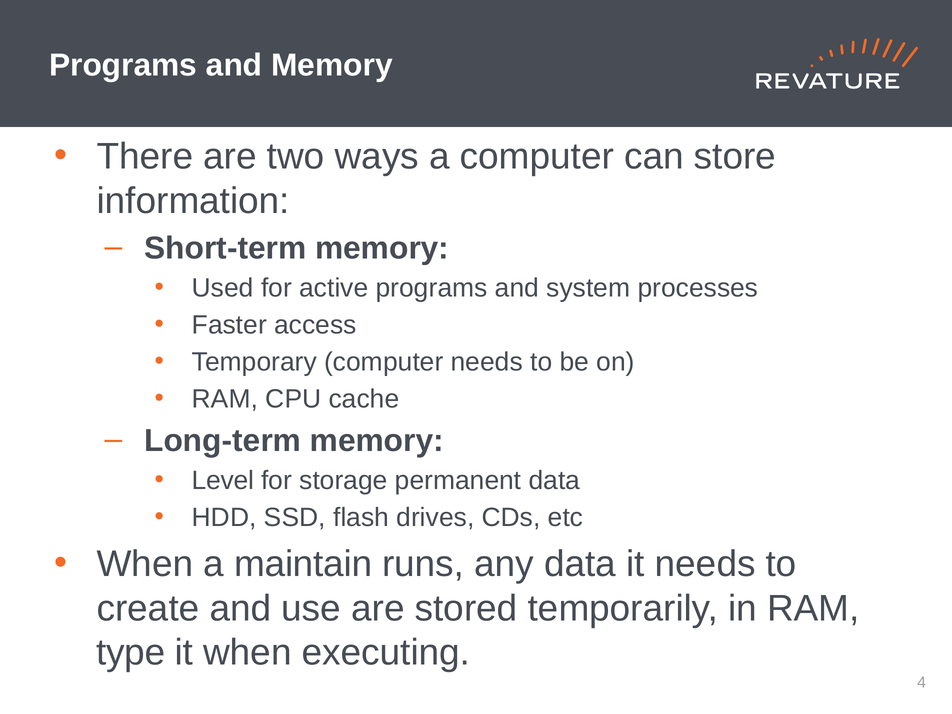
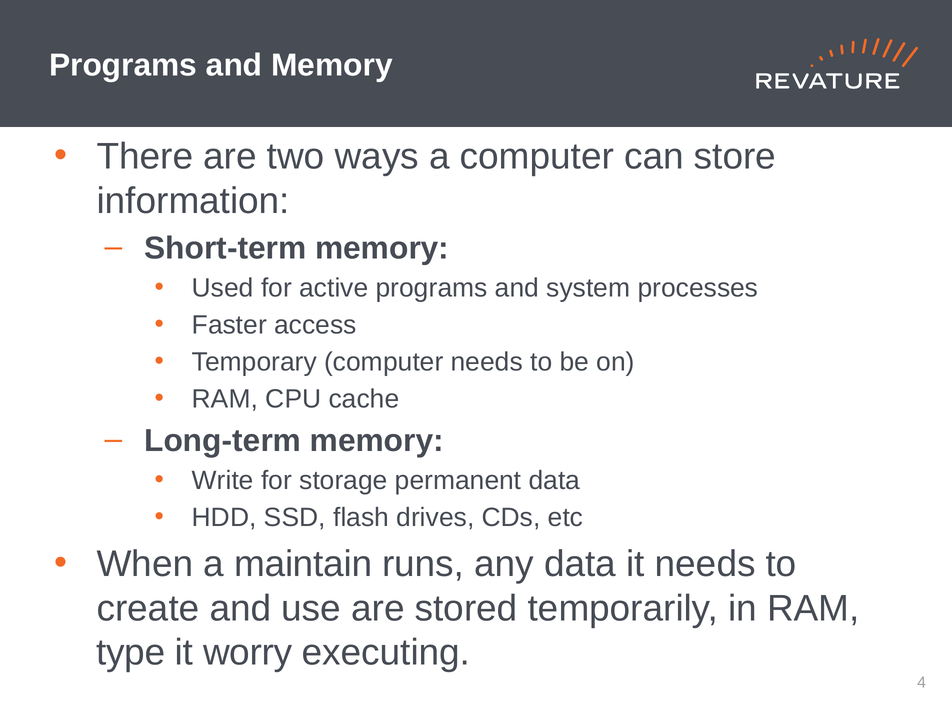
Level: Level -> Write
it when: when -> worry
